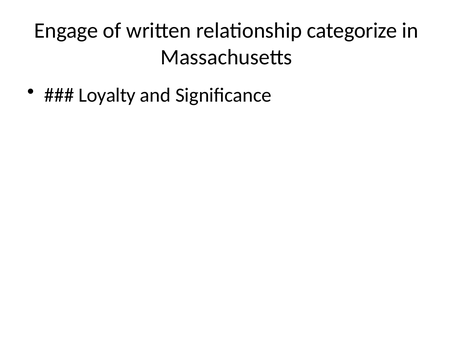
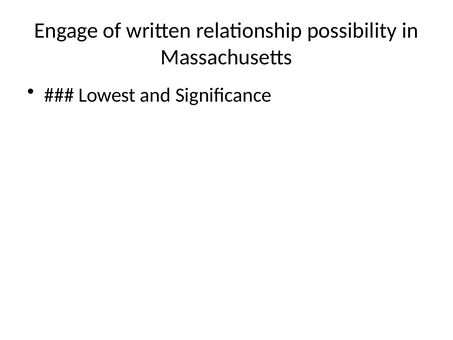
categorize: categorize -> possibility
Loyalty: Loyalty -> Lowest
